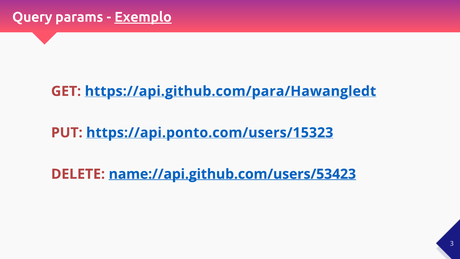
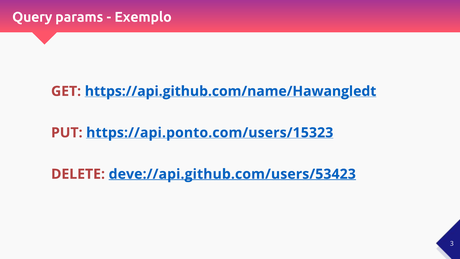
Exemplo underline: present -> none
https://api.github.com/para/Hawangledt: https://api.github.com/para/Hawangledt -> https://api.github.com/name/Hawangledt
name://api.github.com/users/53423: name://api.github.com/users/53423 -> deve://api.github.com/users/53423
